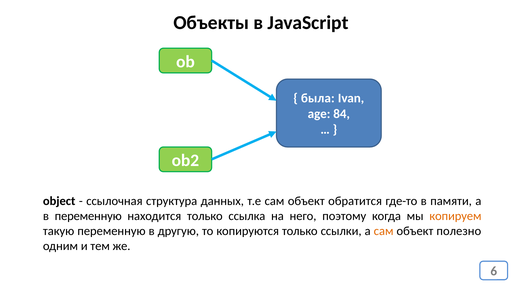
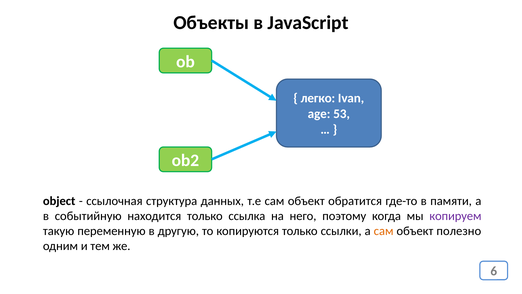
была: была -> легко
84: 84 -> 53
в переменную: переменную -> событийную
копируем colour: orange -> purple
